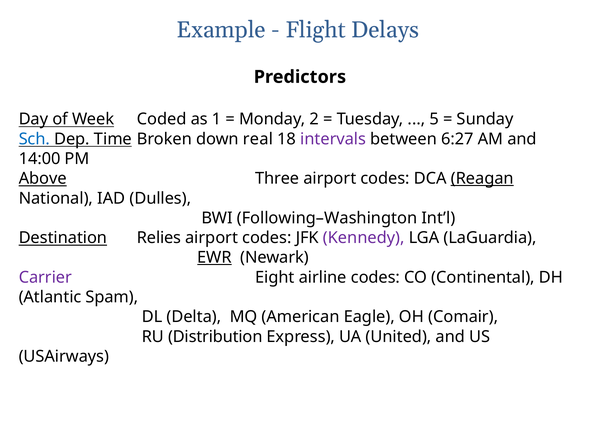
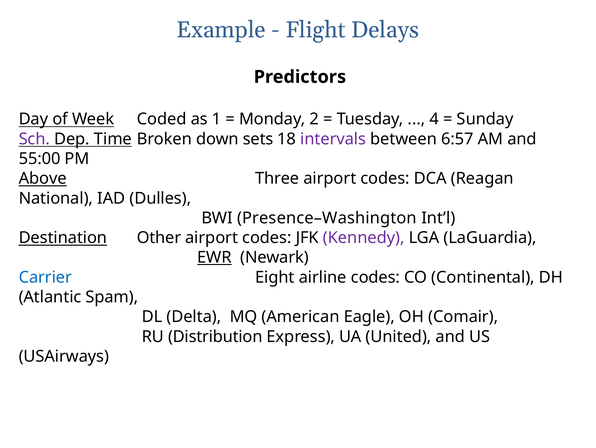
5: 5 -> 4
Sch colour: blue -> purple
real: real -> sets
6:27: 6:27 -> 6:57
14:00: 14:00 -> 55:00
Reagan underline: present -> none
Following–Washington: Following–Washington -> Presence–Washington
Relies: Relies -> Other
Carrier colour: purple -> blue
